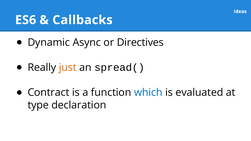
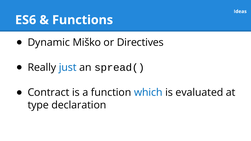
Callbacks: Callbacks -> Functions
Async: Async -> Miško
just colour: orange -> blue
